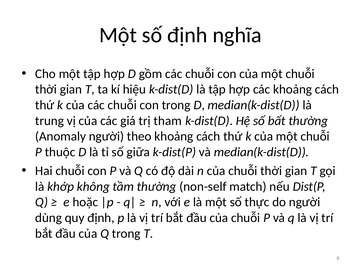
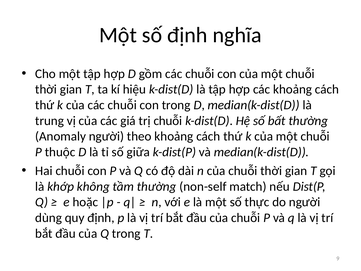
trị tham: tham -> chuỗi
